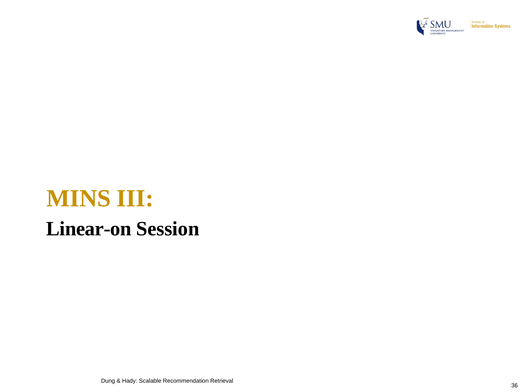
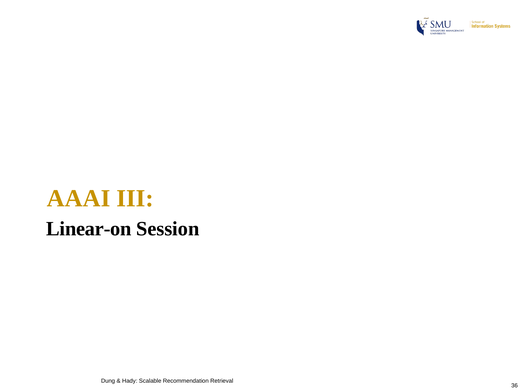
MINS: MINS -> AAAI
